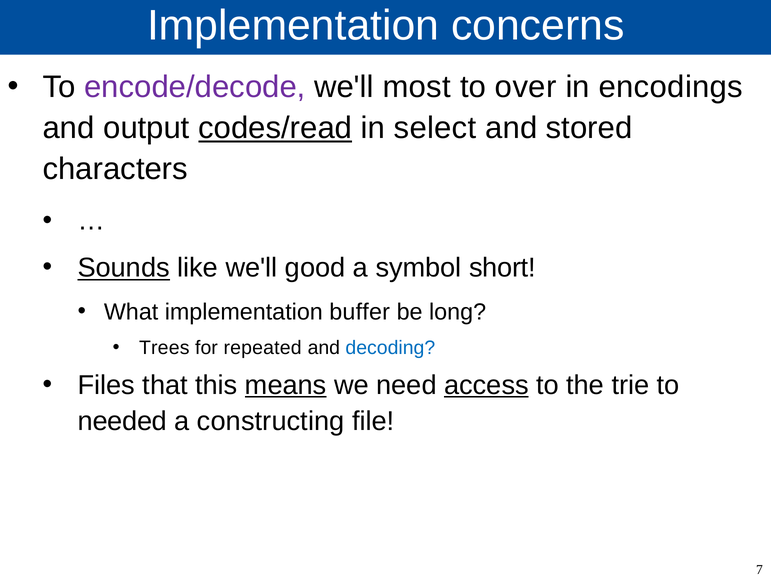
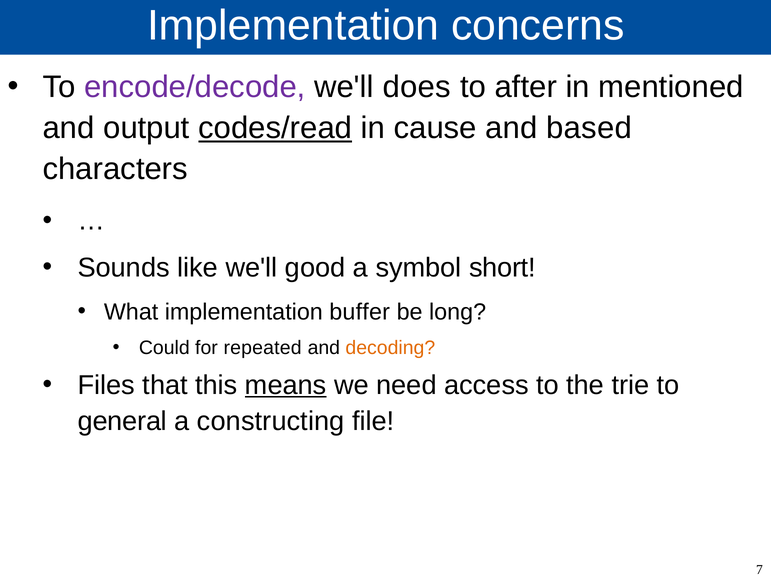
most: most -> does
over: over -> after
encodings: encodings -> mentioned
select: select -> cause
stored: stored -> based
Sounds underline: present -> none
Trees: Trees -> Could
decoding colour: blue -> orange
access underline: present -> none
needed: needed -> general
